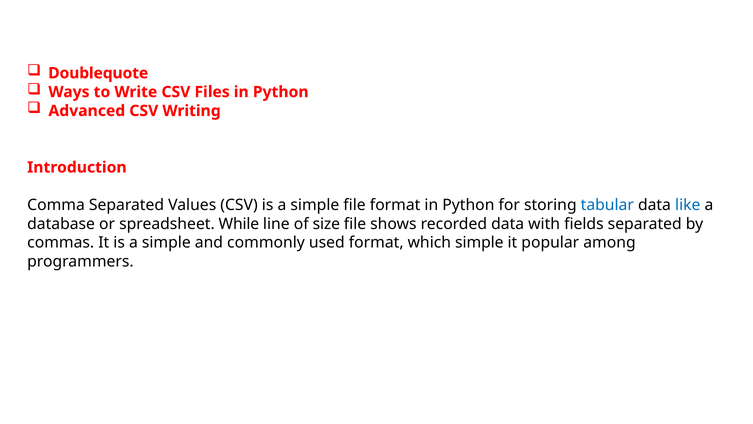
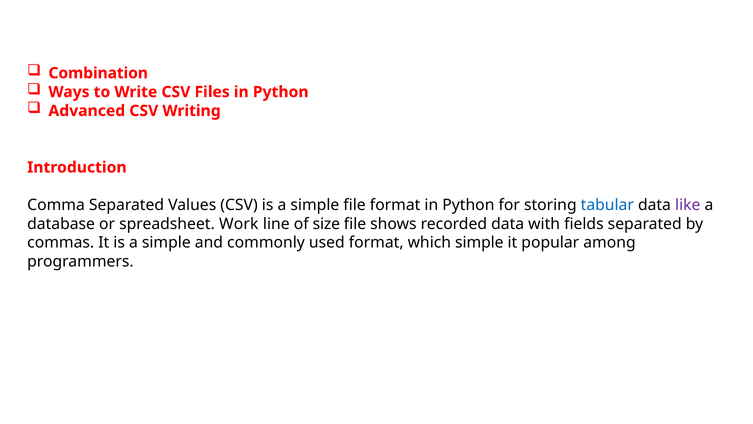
Doublequote: Doublequote -> Combination
like colour: blue -> purple
While: While -> Work
